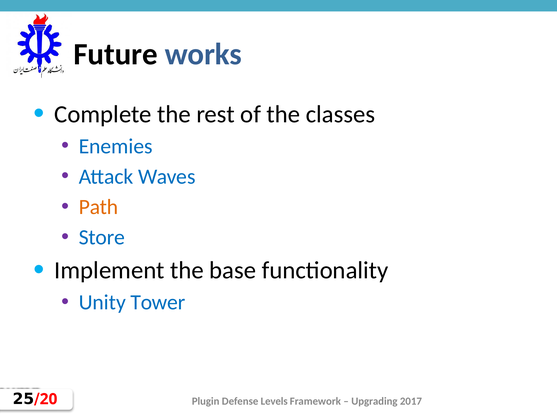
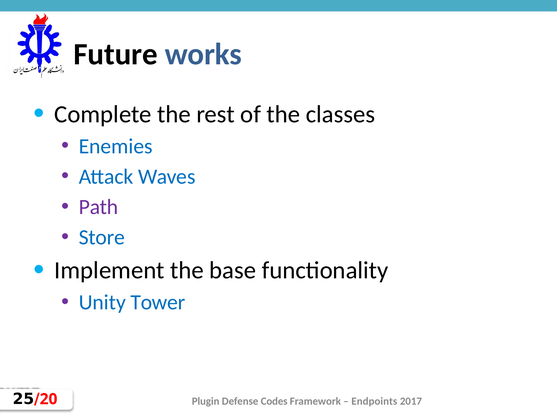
Path colour: orange -> purple
Levels: Levels -> Codes
Upgrading: Upgrading -> Endpoints
